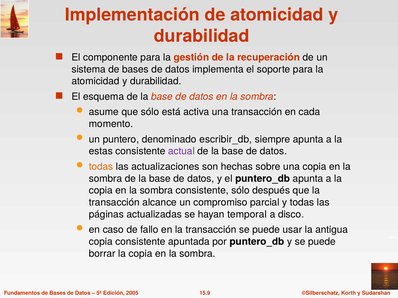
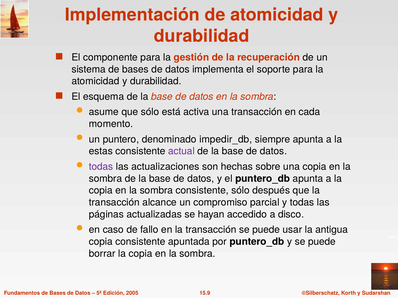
escribir_db: escribir_db -> impedir_db
todas at (101, 167) colour: orange -> purple
temporal: temporal -> accedido
